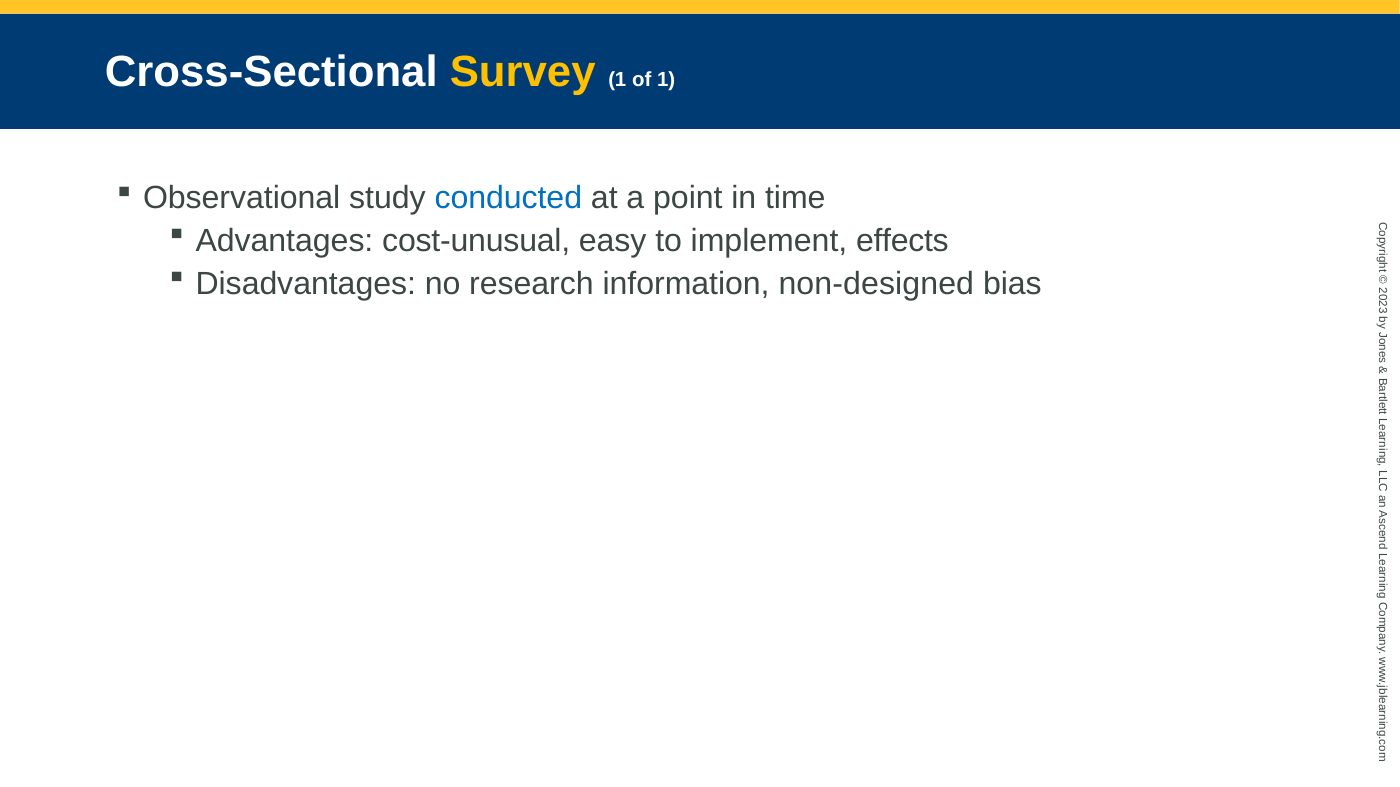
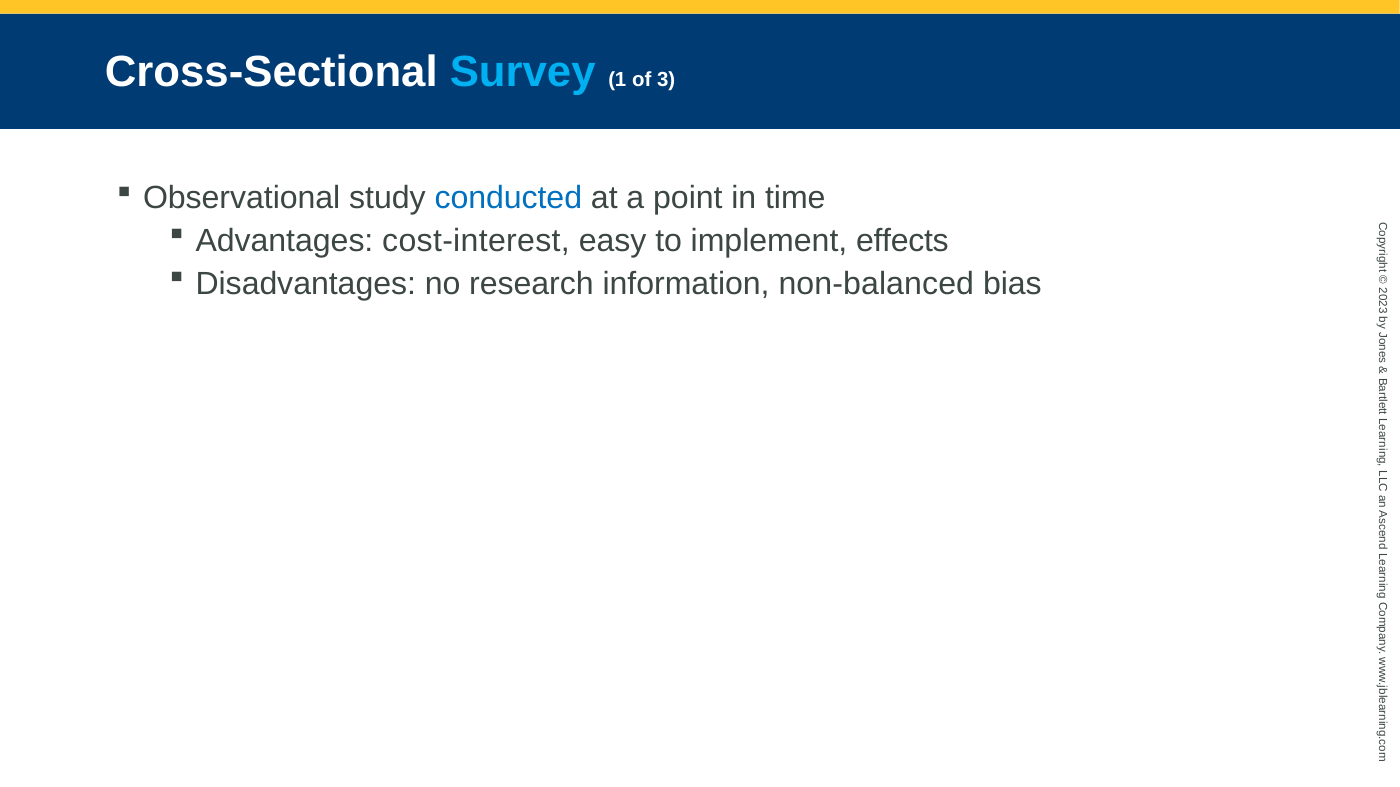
Survey colour: yellow -> light blue
of 1: 1 -> 3
cost-unusual: cost-unusual -> cost-interest
non-designed: non-designed -> non-balanced
